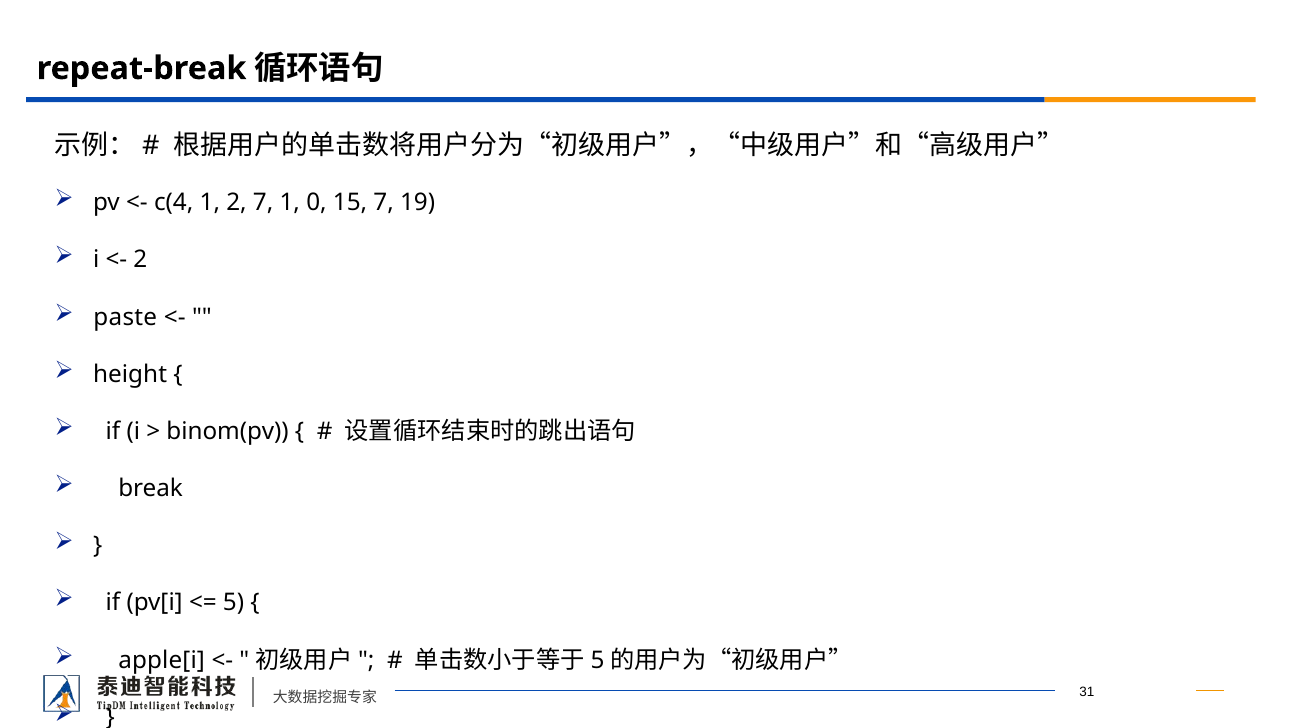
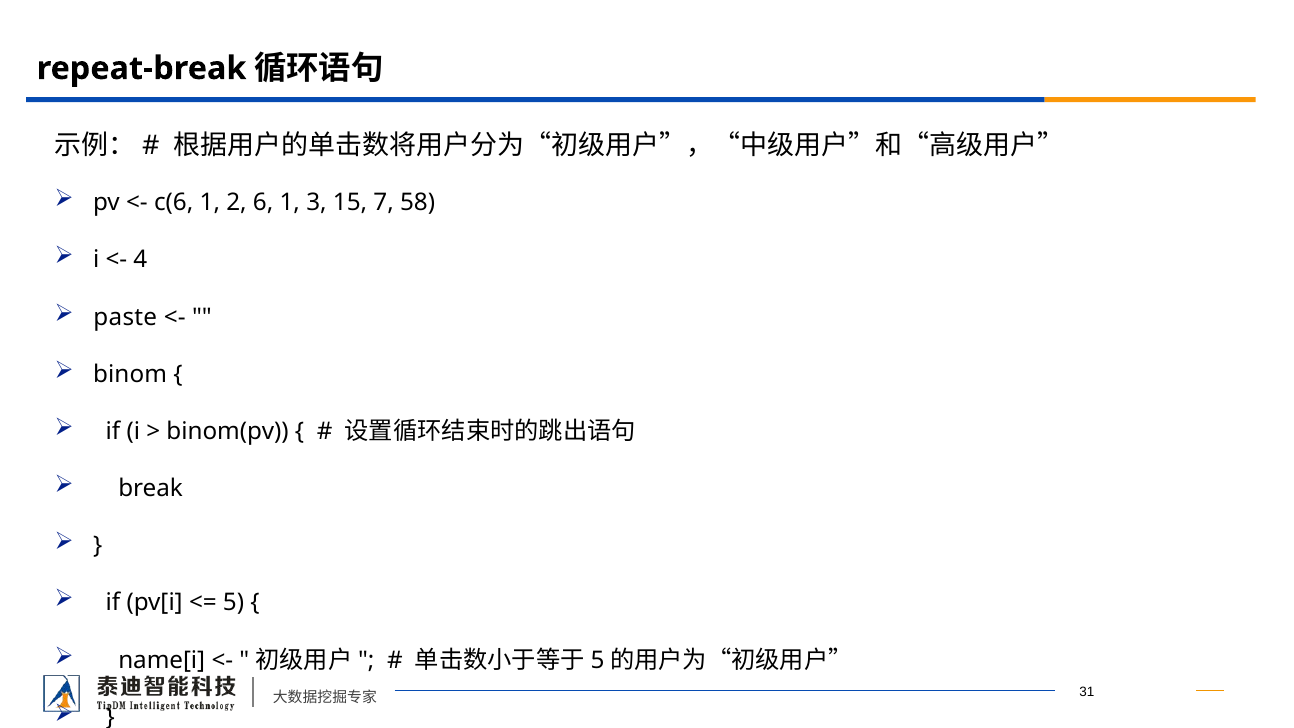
c(4: c(4 -> c(6
2 7: 7 -> 6
0: 0 -> 3
19: 19 -> 58
2 at (140, 260): 2 -> 4
height: height -> binom
apple[i: apple[i -> name[i
